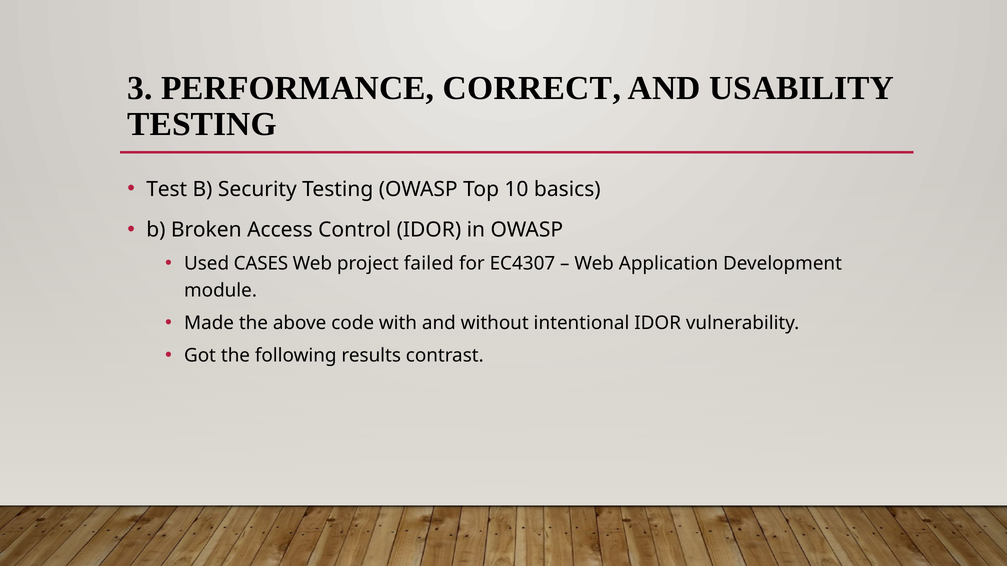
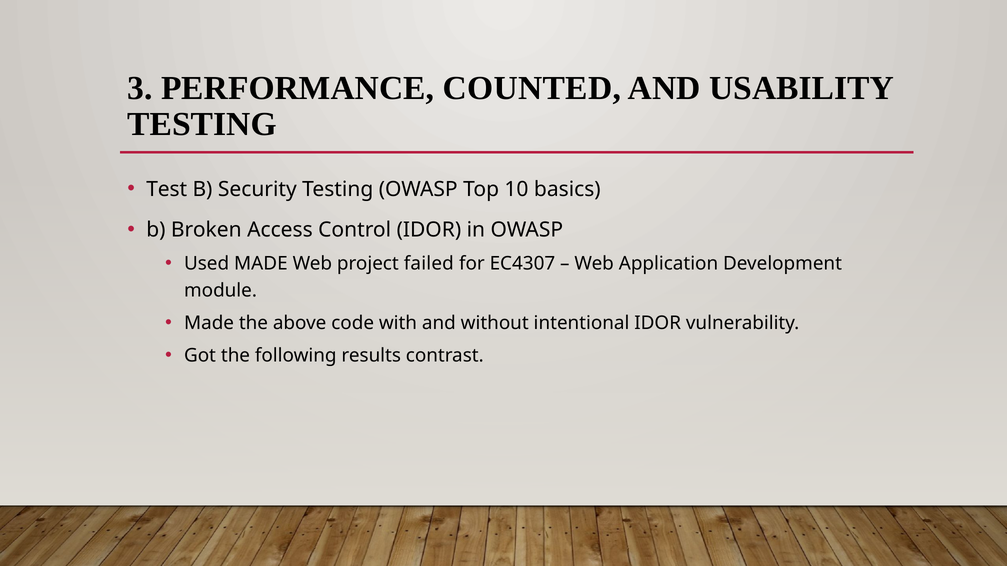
CORRECT: CORRECT -> COUNTED
Used CASES: CASES -> MADE
